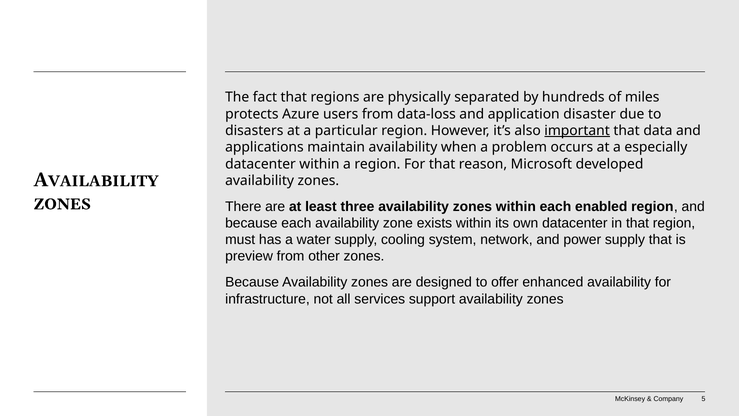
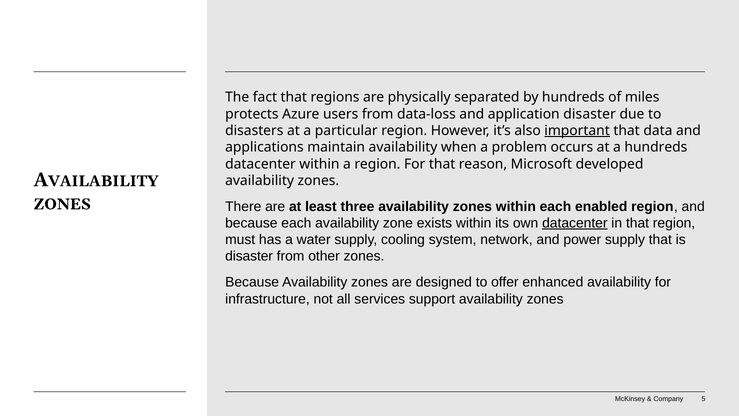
a especially: especially -> hundreds
datacenter at (575, 223) underline: none -> present
preview at (249, 256): preview -> disaster
